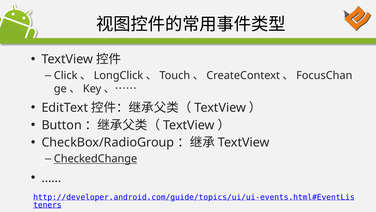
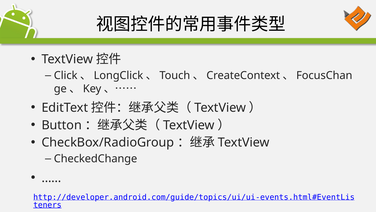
CheckedChange underline: present -> none
